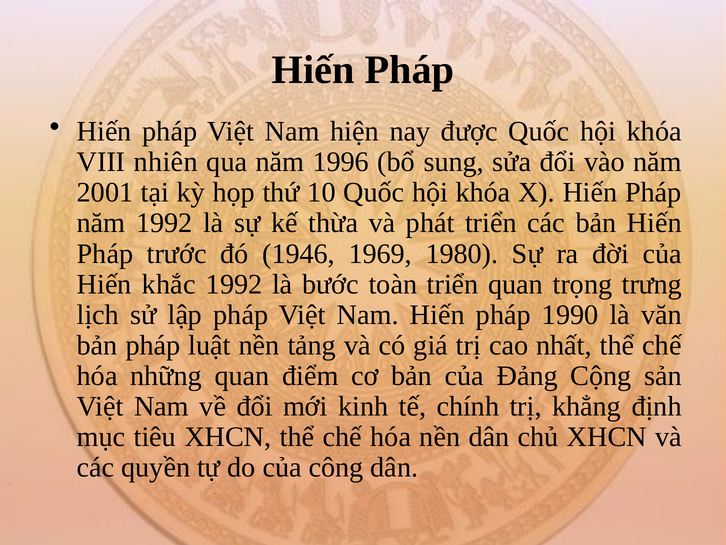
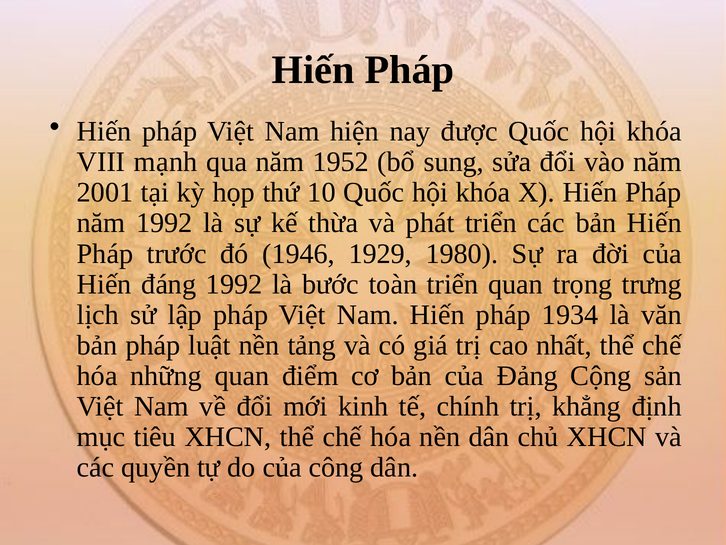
nhiên: nhiên -> mạnh
1996: 1996 -> 1952
1969: 1969 -> 1929
khắc: khắc -> đáng
1990: 1990 -> 1934
